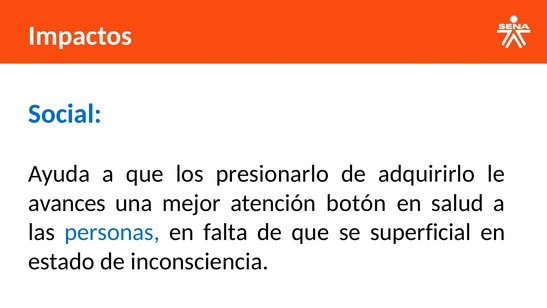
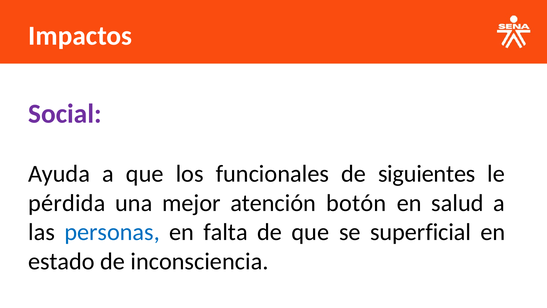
Social colour: blue -> purple
presionarlo: presionarlo -> funcionales
adquirirlo: adquirirlo -> siguientes
avances: avances -> pérdida
